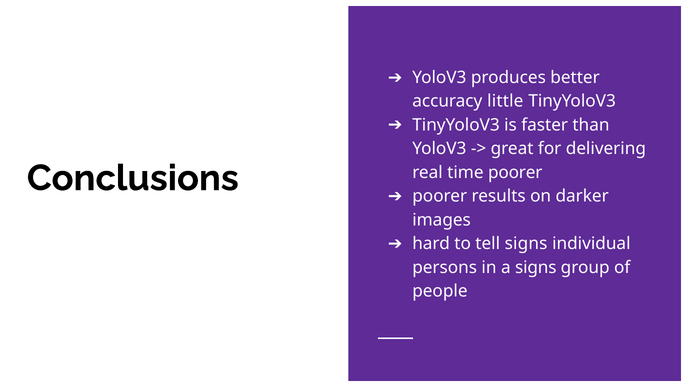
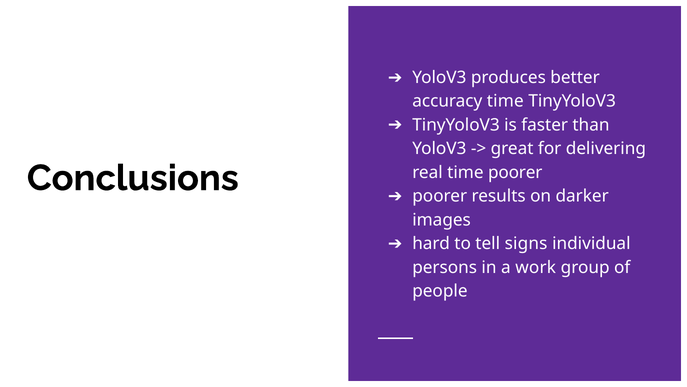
accuracy little: little -> time
a signs: signs -> work
